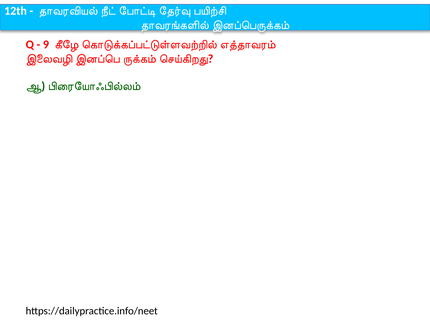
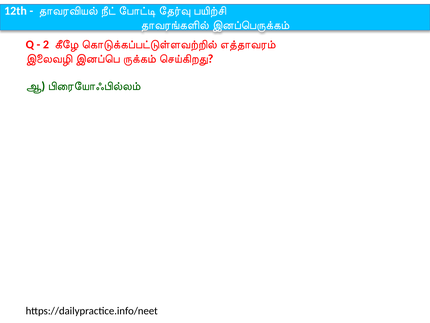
9: 9 -> 2
